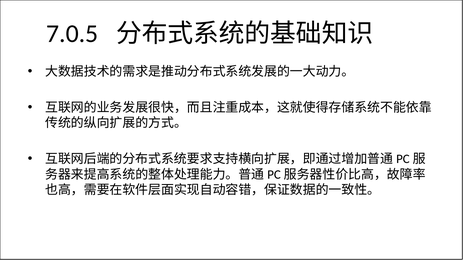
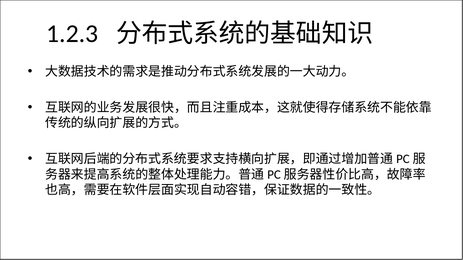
7.0.5: 7.0.5 -> 1.2.3
